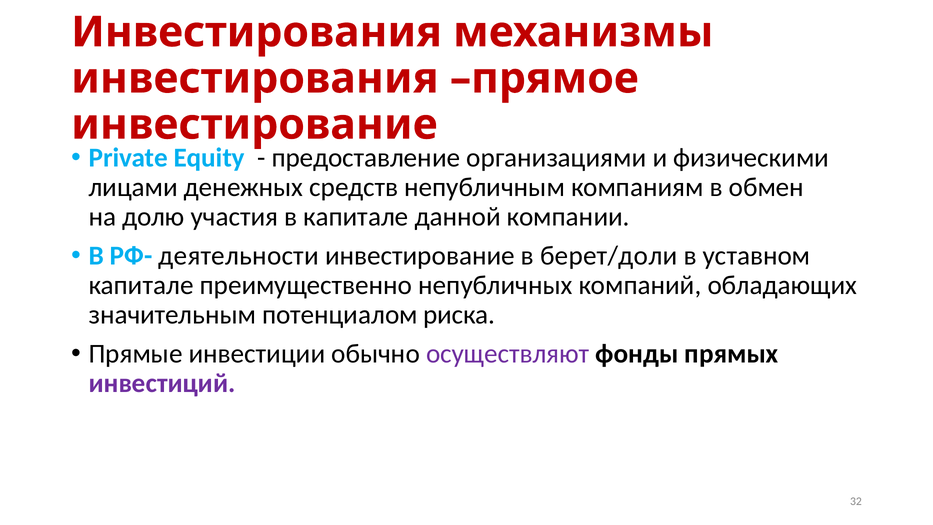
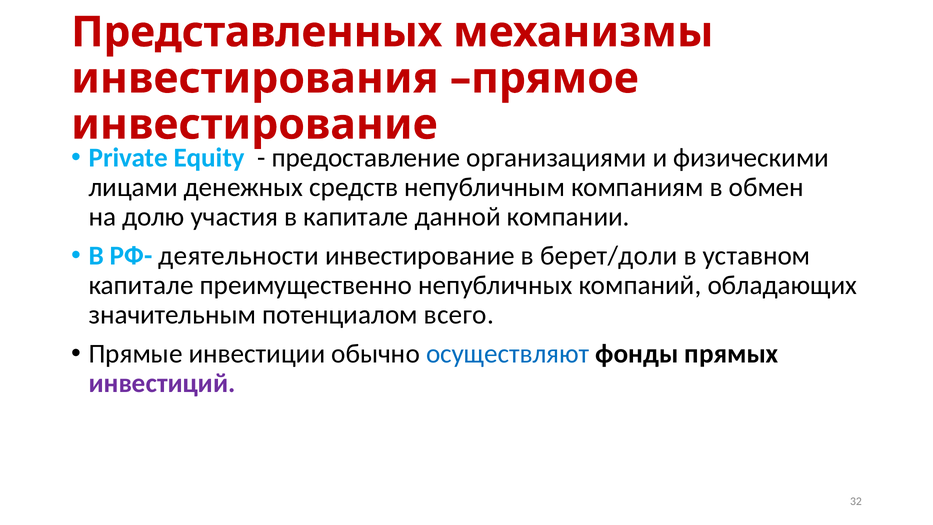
Инвестирования at (257, 32): Инвестирования -> Представленных
риска: риска -> всего
осуществляют colour: purple -> blue
